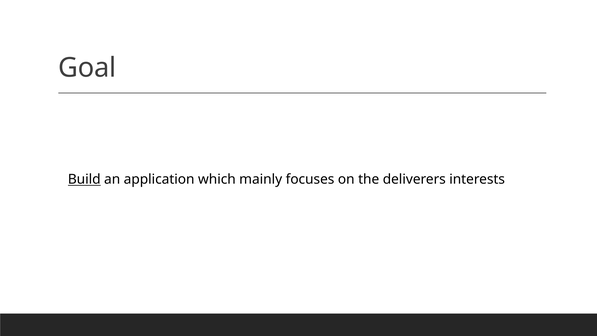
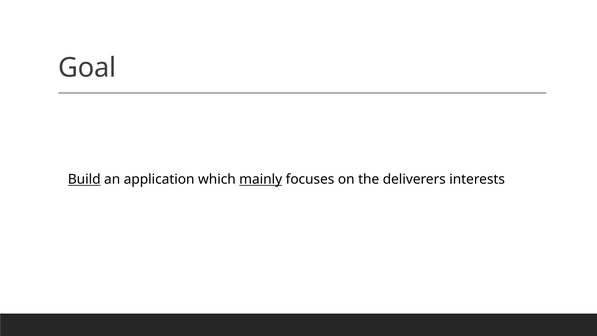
mainly underline: none -> present
